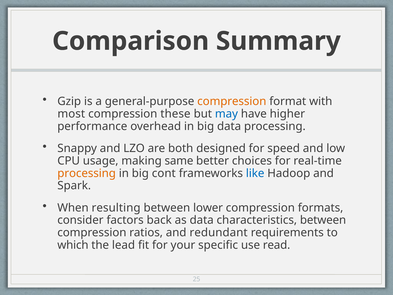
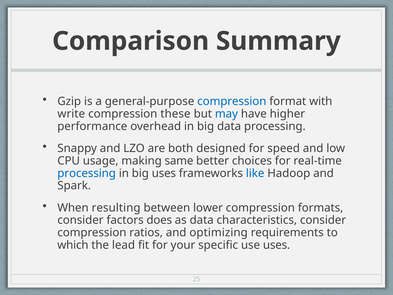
compression at (232, 101) colour: orange -> blue
most: most -> write
processing at (87, 173) colour: orange -> blue
big cont: cont -> uses
back: back -> does
characteristics between: between -> consider
redundant: redundant -> optimizing
use read: read -> uses
